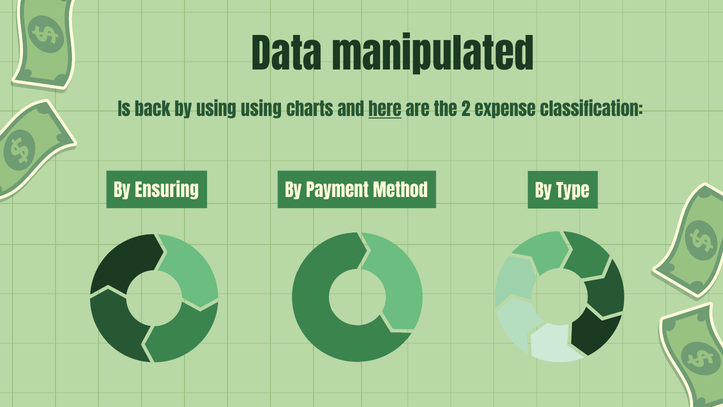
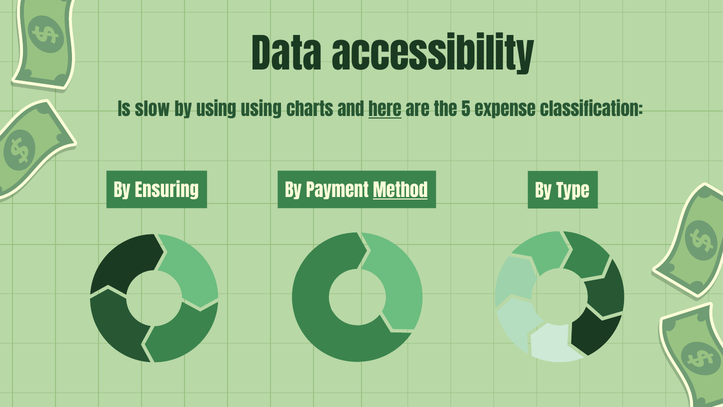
manipulated: manipulated -> accessibility
back: back -> slow
2: 2 -> 5
Method underline: none -> present
